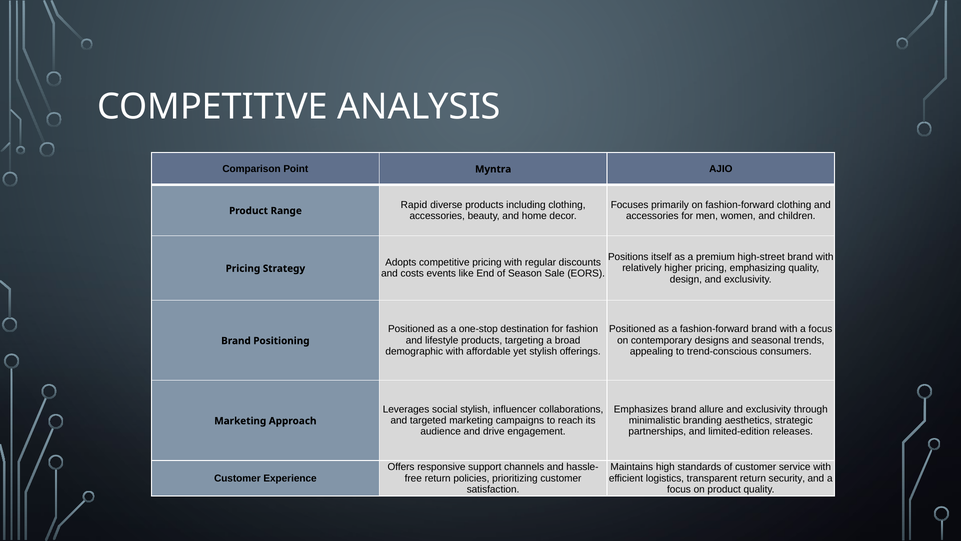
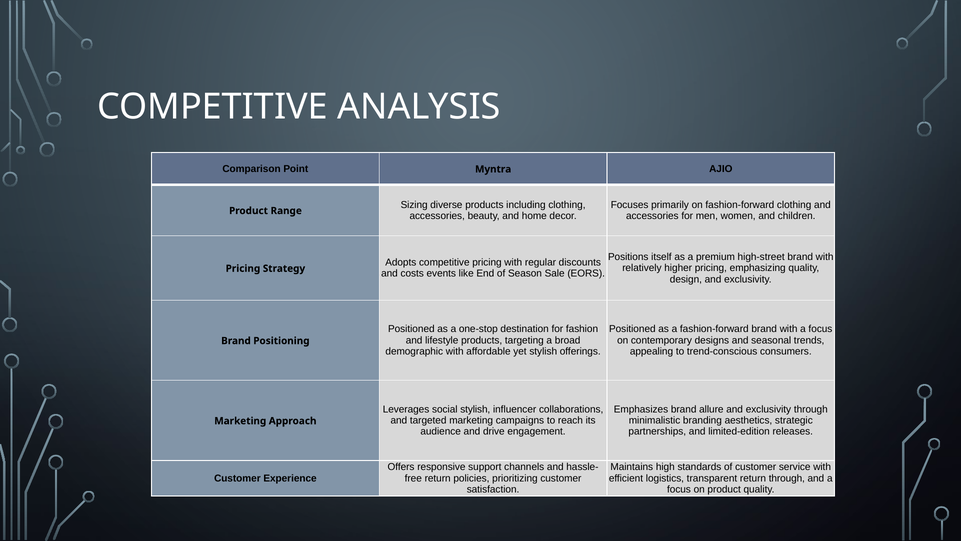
Rapid: Rapid -> Sizing
return security: security -> through
